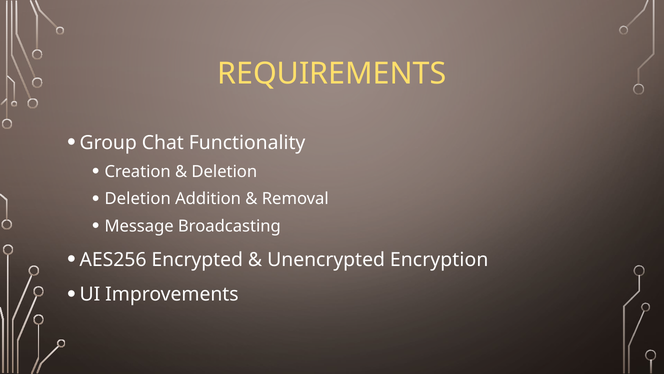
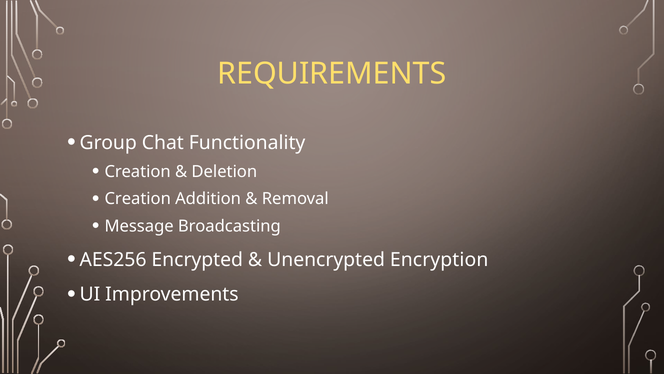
Deletion at (138, 199): Deletion -> Creation
